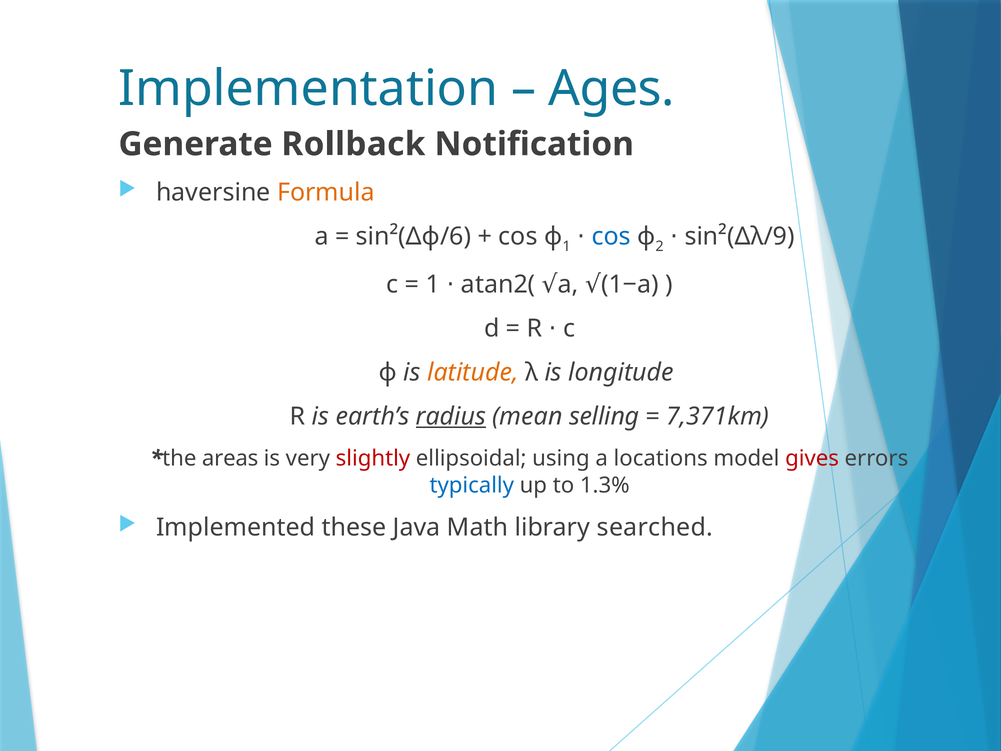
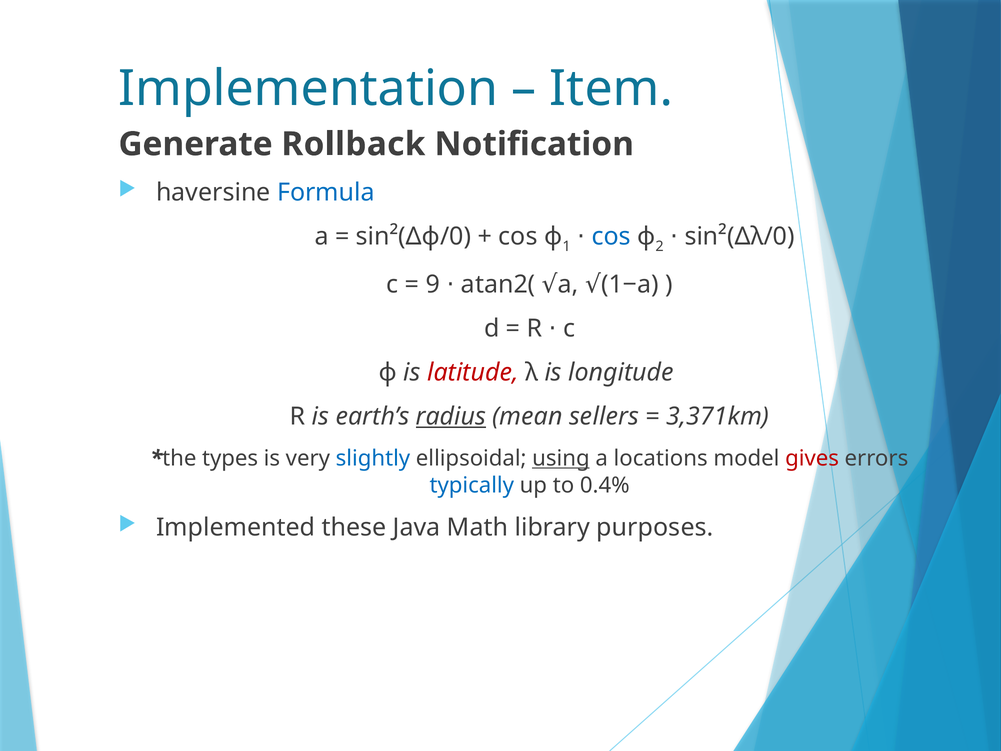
Ages: Ages -> Item
Formula colour: orange -> blue
sin²(Δλ/9: sin²(Δλ/9 -> sin²(Δλ/0
sin²(Δφ/6: sin²(Δφ/6 -> sin²(Δφ/0
1 at (433, 285): 1 -> 9
latitude colour: orange -> red
selling: selling -> sellers
7,371km: 7,371km -> 3,371km
areas: areas -> types
slightly colour: red -> blue
using underline: none -> present
1.3%: 1.3% -> 0.4%
searched: searched -> purposes
